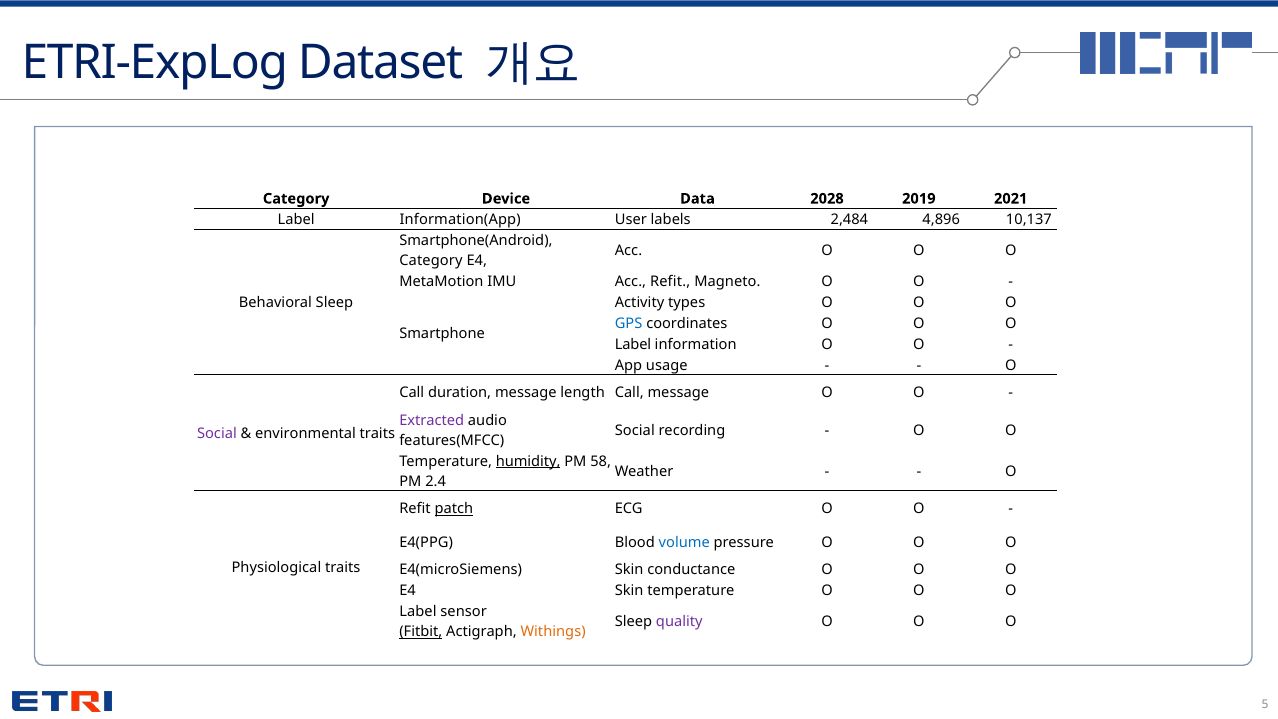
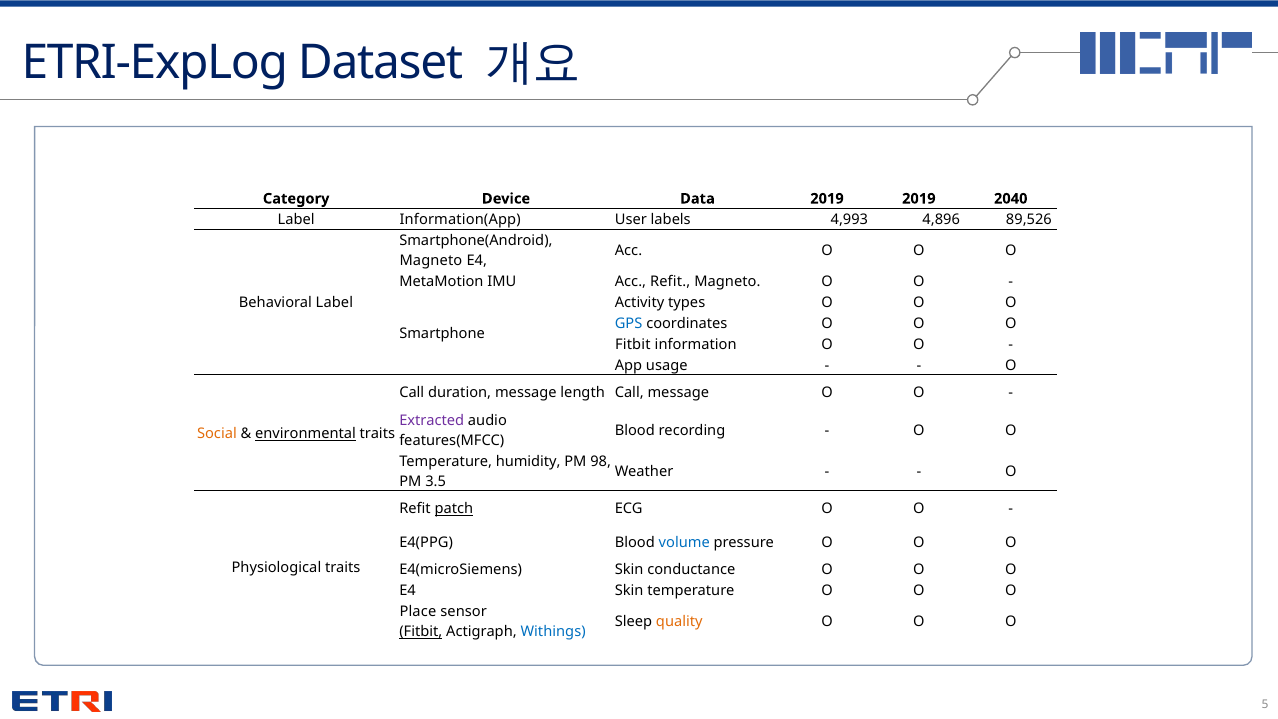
Data 2028: 2028 -> 2019
2021: 2021 -> 2040
2,484: 2,484 -> 4,993
10,137: 10,137 -> 89,526
Category at (431, 261): Category -> Magneto
Behavioral Sleep: Sleep -> Label
Label at (633, 344): Label -> Fitbit
Social at (635, 430): Social -> Blood
Social at (217, 434) colour: purple -> orange
environmental underline: none -> present
humidity underline: present -> none
58: 58 -> 98
2.4: 2.4 -> 3.5
Label at (418, 612): Label -> Place
quality colour: purple -> orange
Withings colour: orange -> blue
